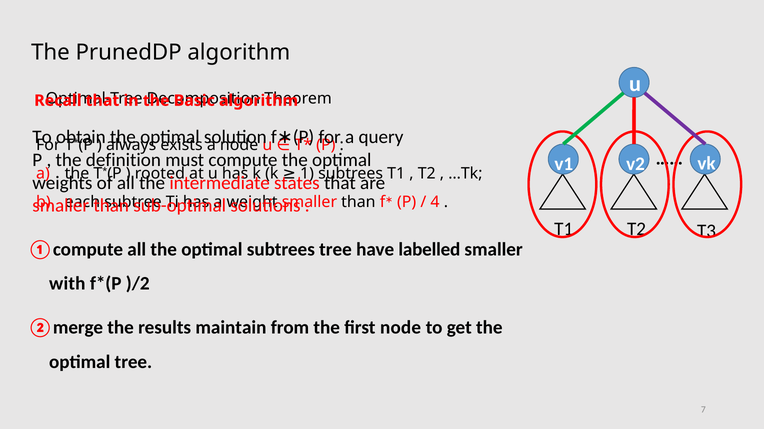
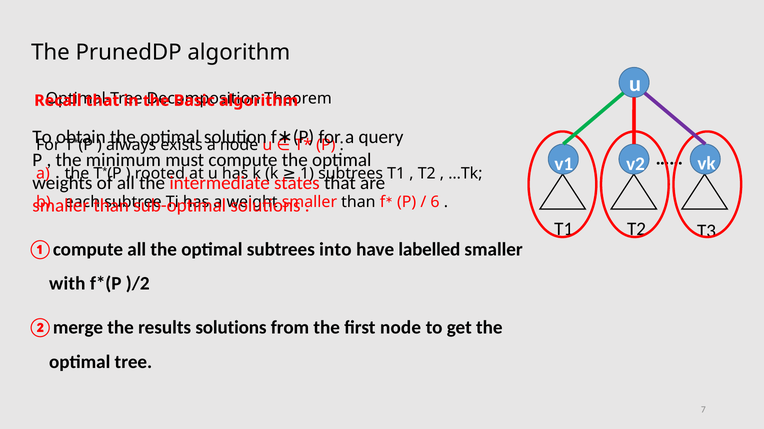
definition: definition -> minimum
4: 4 -> 6
subtrees tree: tree -> into
results maintain: maintain -> solutions
